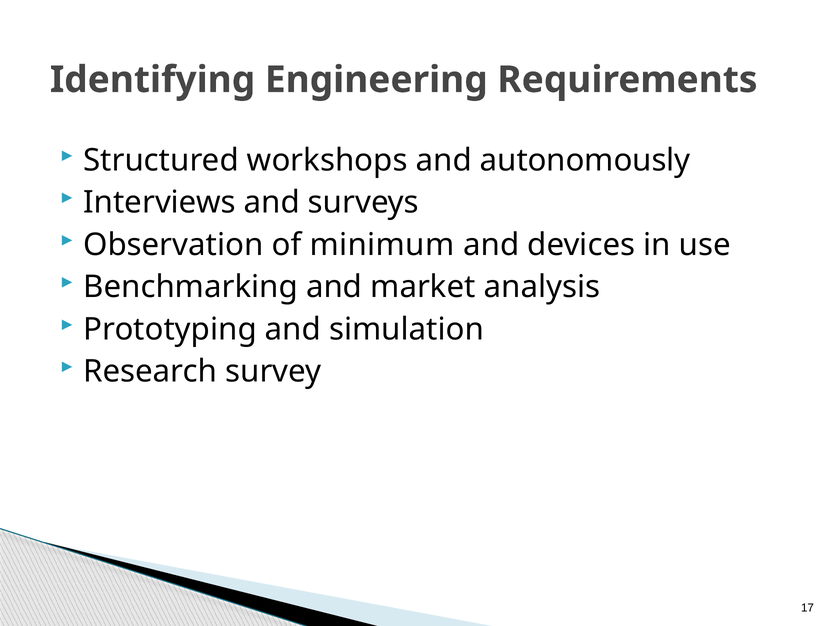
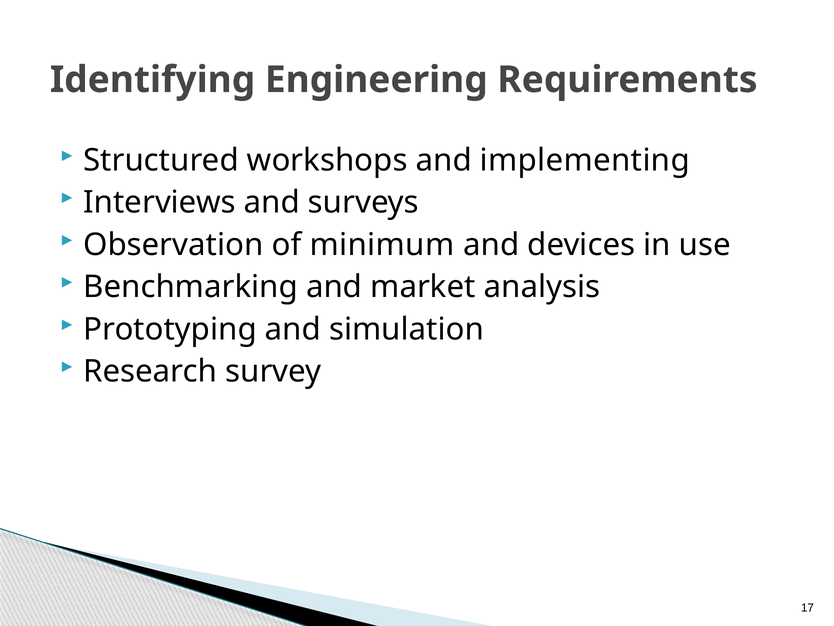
autonomously: autonomously -> implementing
